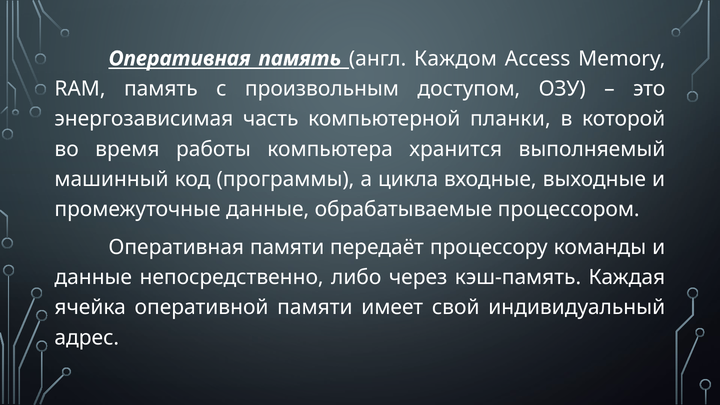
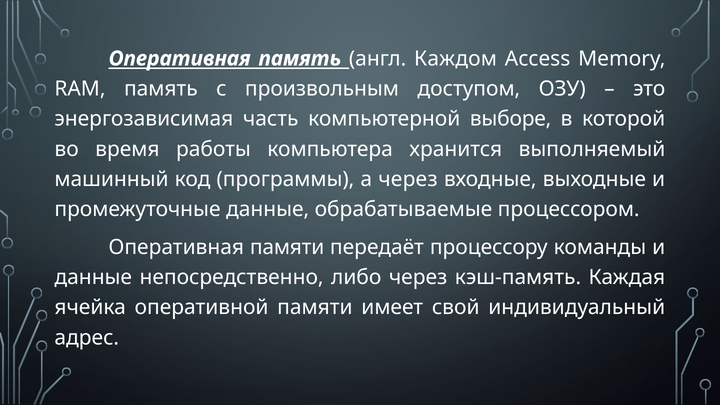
планки: планки -> выборе
а цикла: цикла -> через
